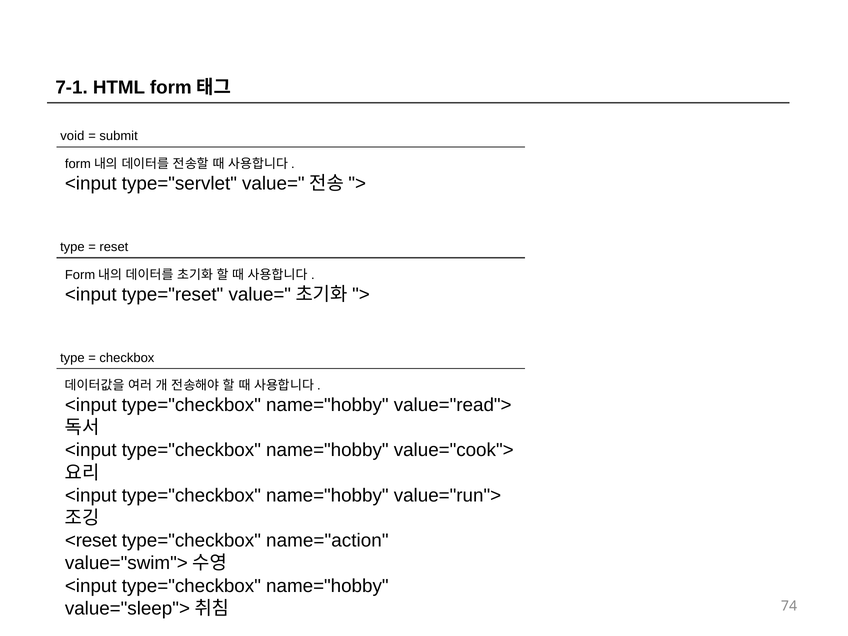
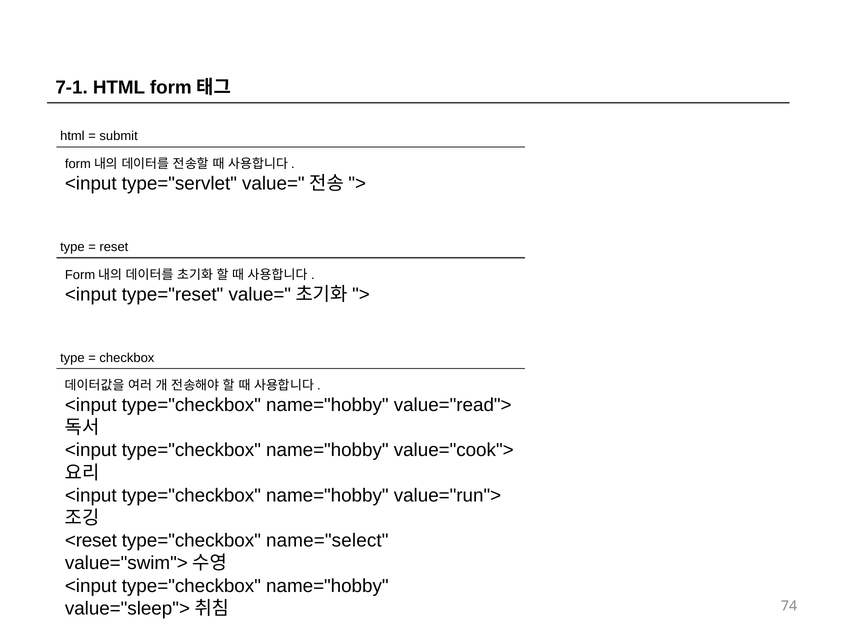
void at (72, 136): void -> html
name="action: name="action -> name="select
